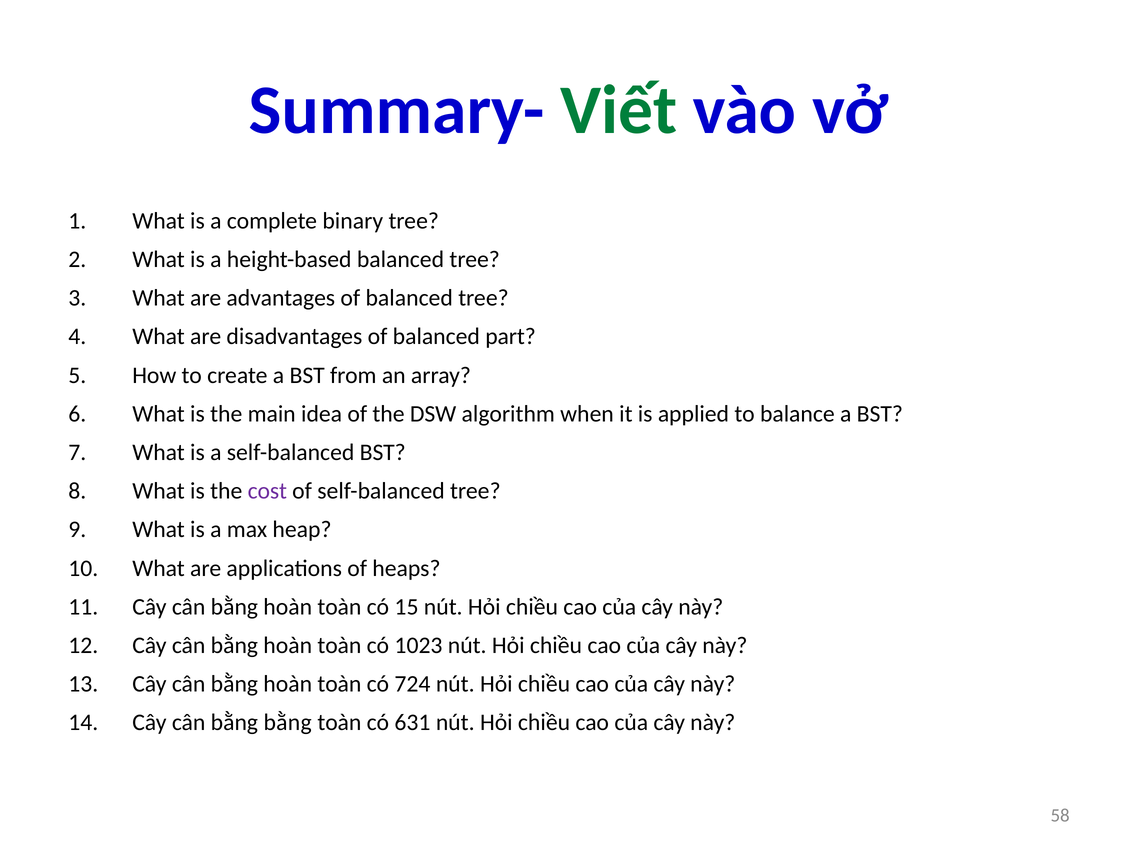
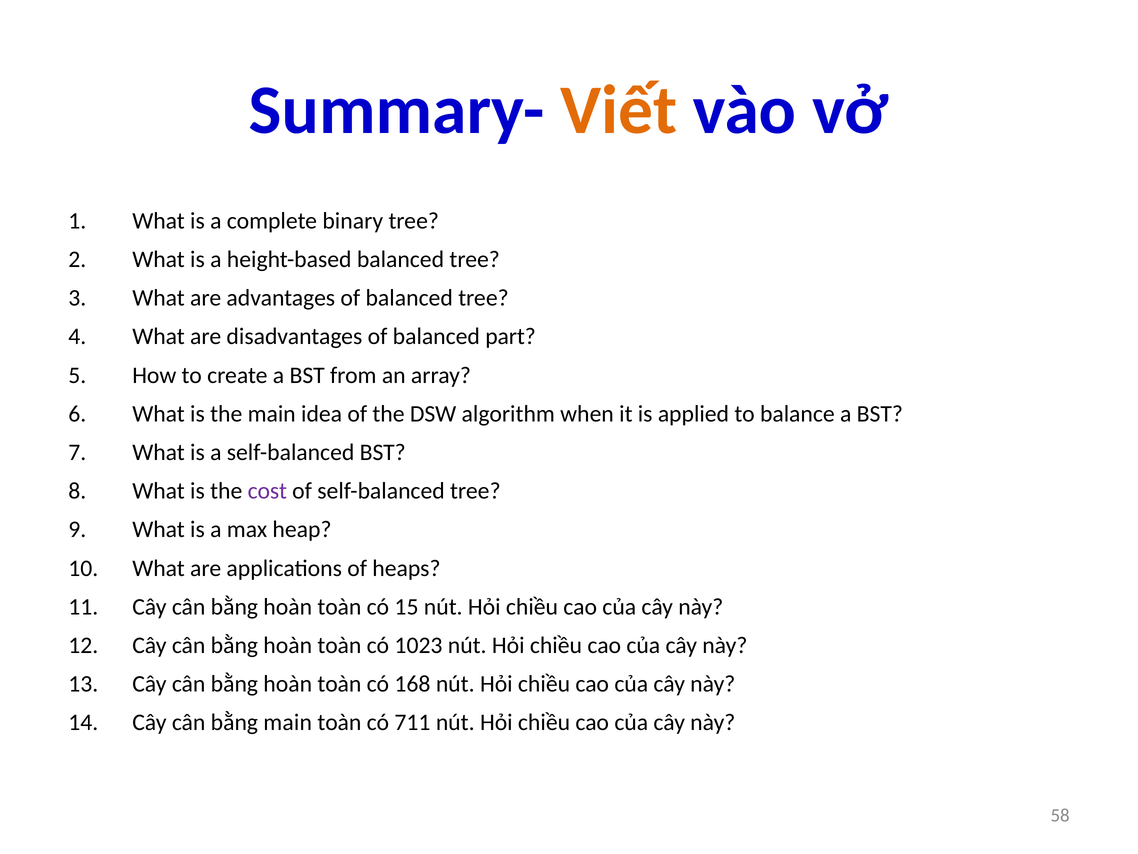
Viết colour: green -> orange
724: 724 -> 168
bằng bằng: bằng -> main
631: 631 -> 711
